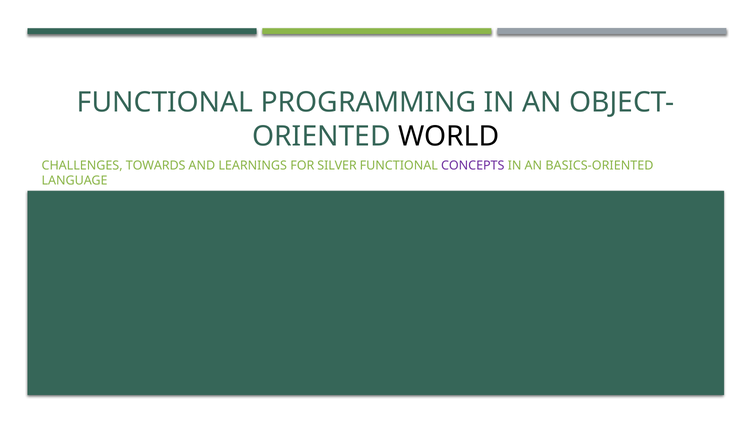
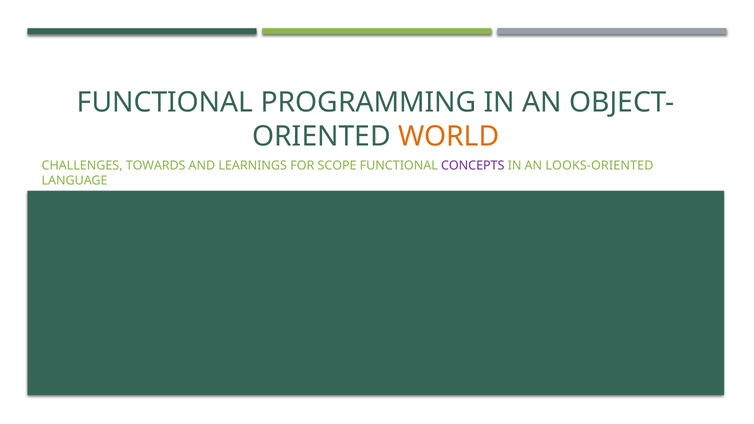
WORLD colour: black -> orange
SILVER: SILVER -> SCOPE
BASICS-ORIENTED: BASICS-ORIENTED -> LOOKS-ORIENTED
